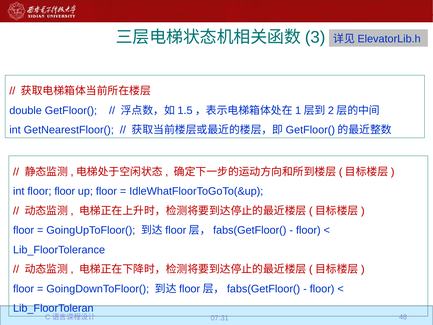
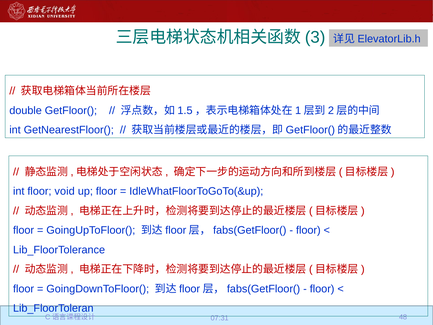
floor floor: floor -> void
